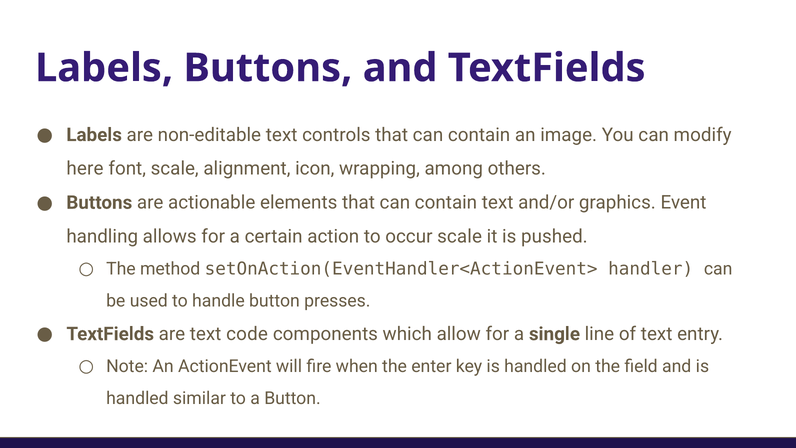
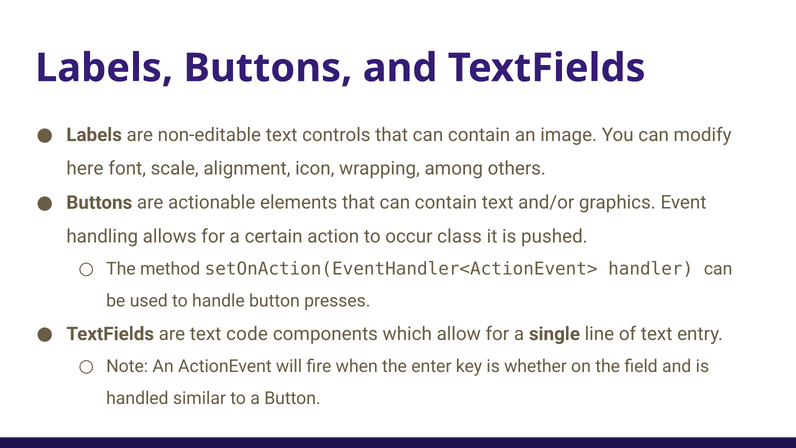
occur scale: scale -> class
key is handled: handled -> whether
